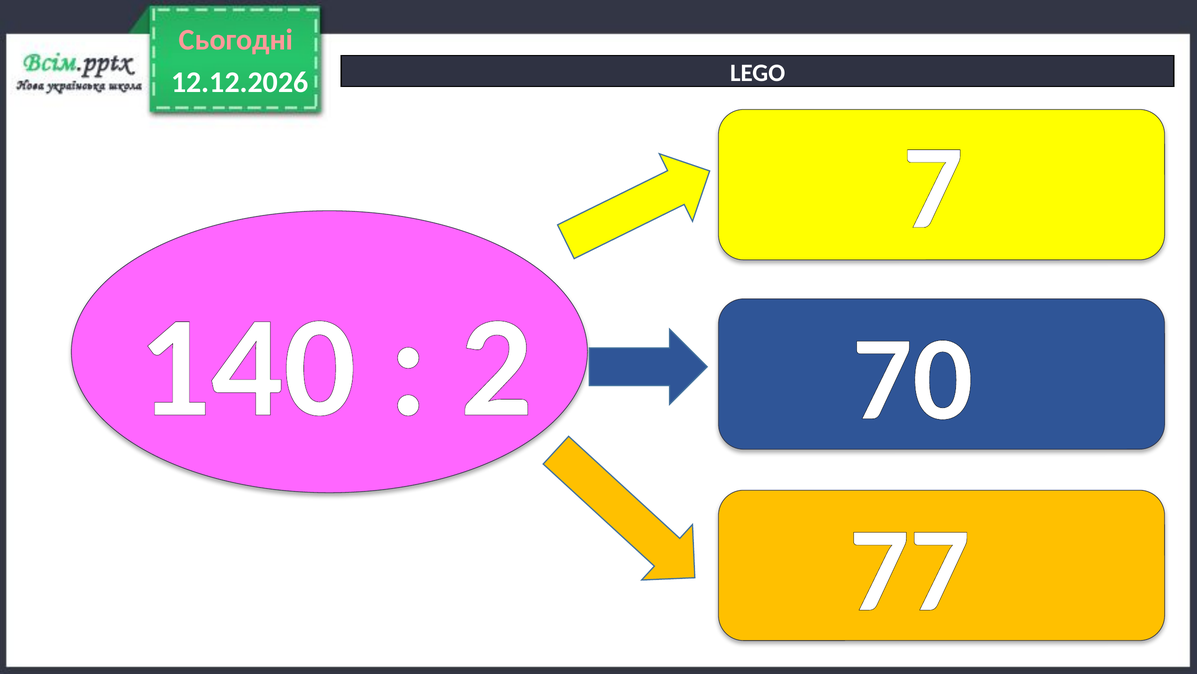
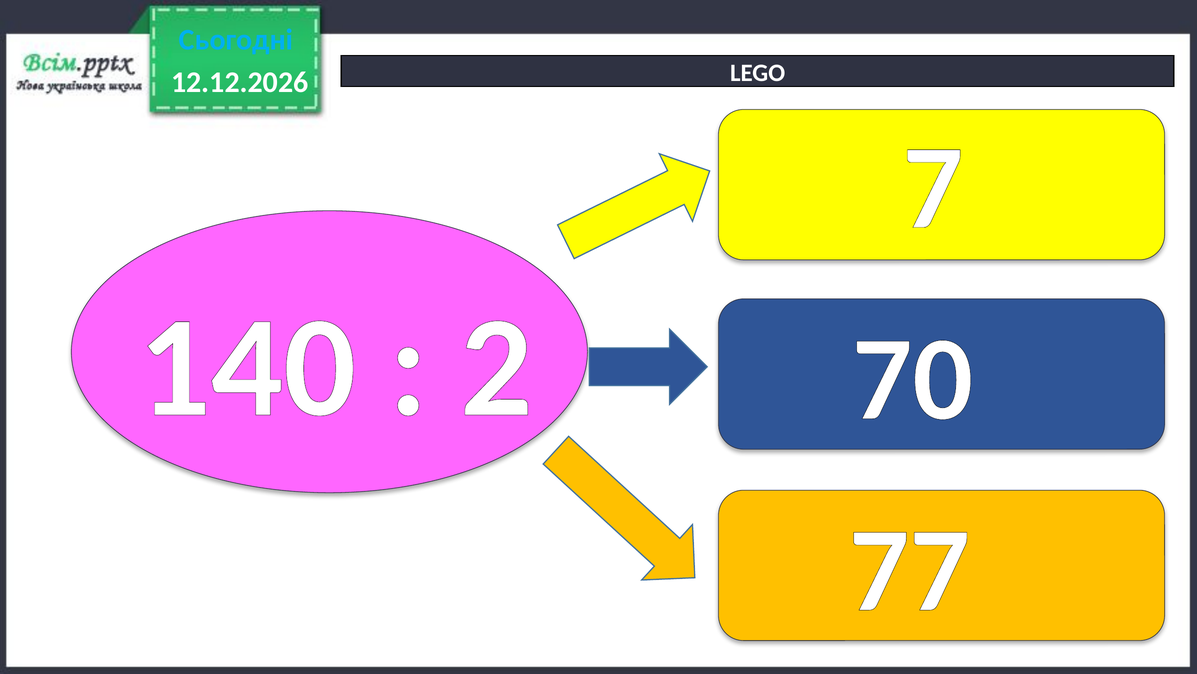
Сьогодні colour: pink -> light blue
